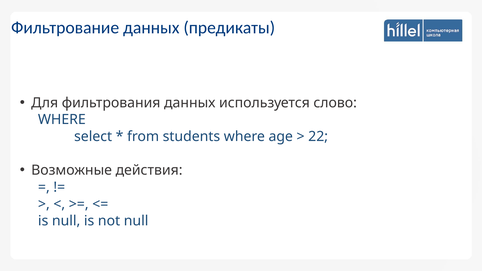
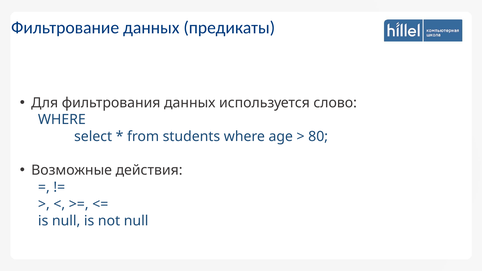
22: 22 -> 80
